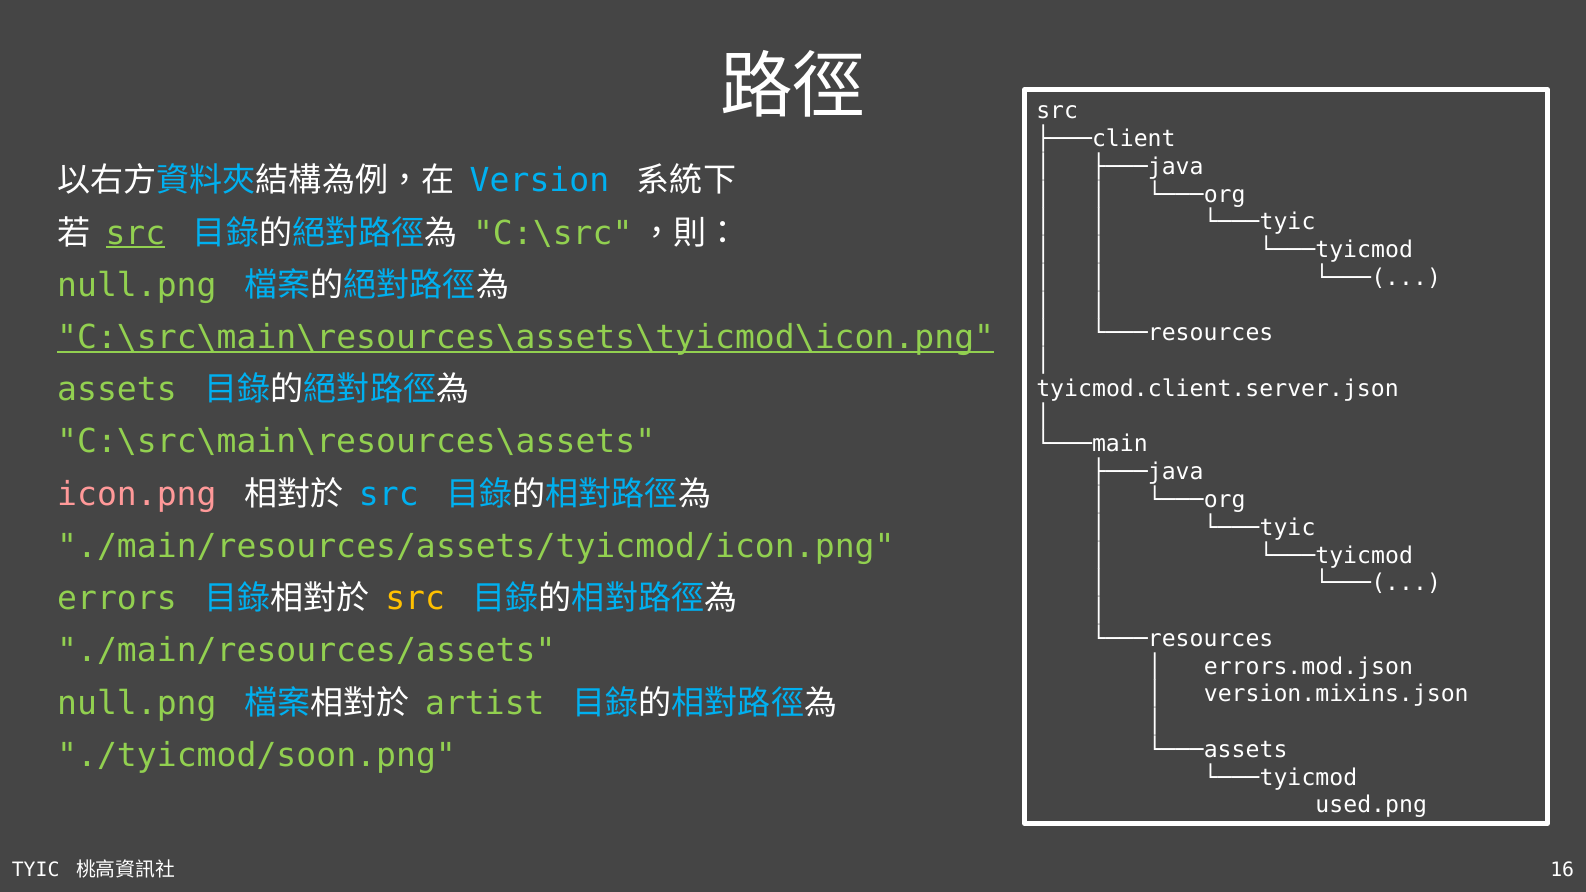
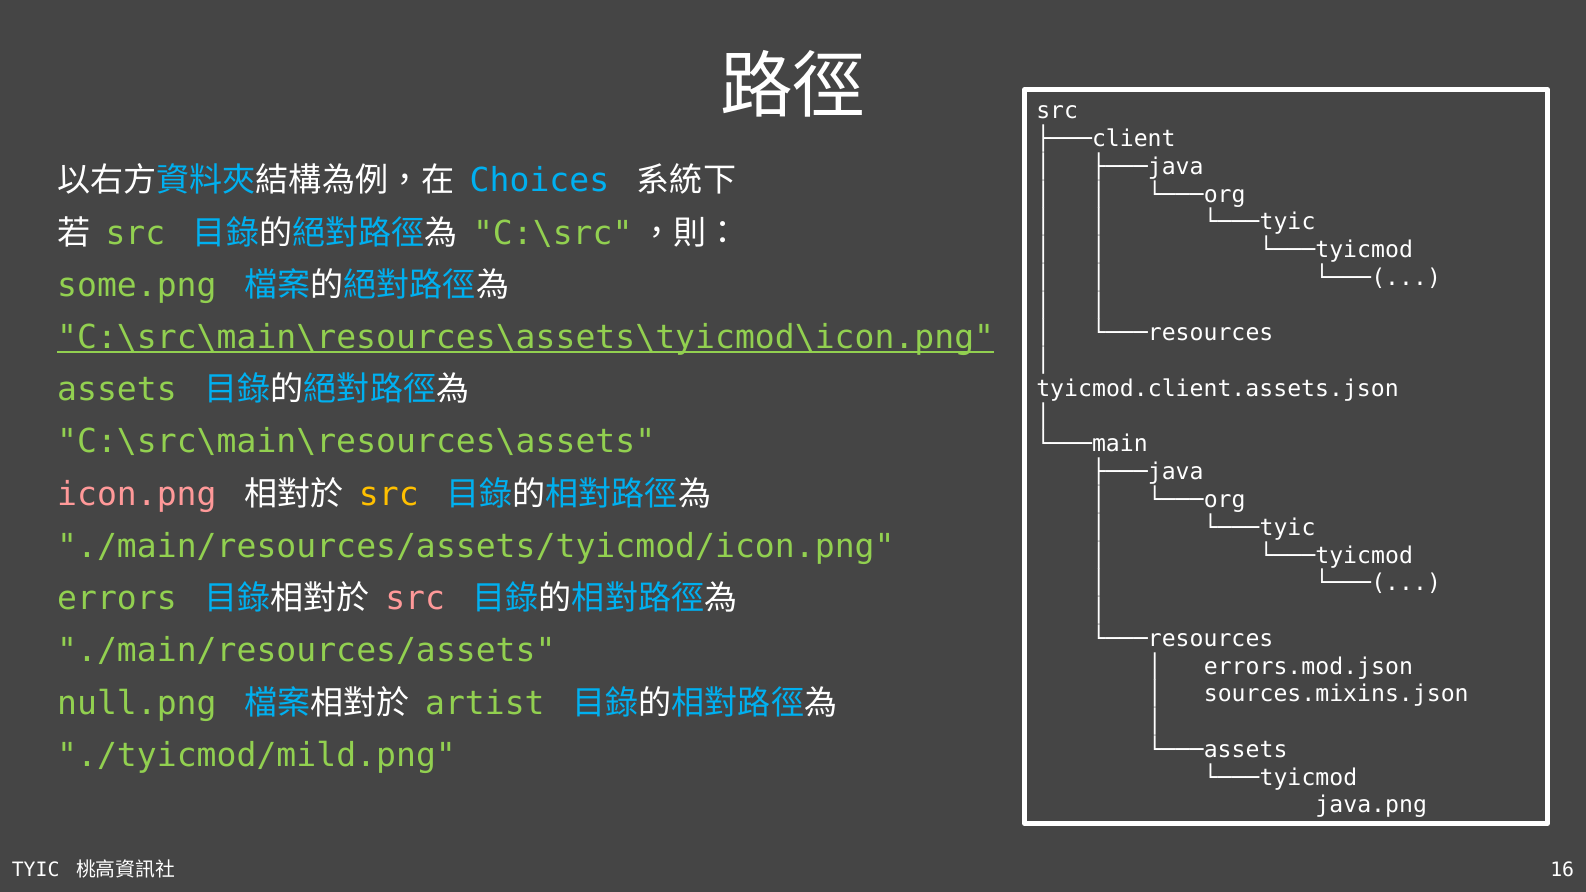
Version: Version -> Choices
src at (135, 233) underline: present -> none
null.png at (137, 285): null.png -> some.png
tyicmod.client.server.json: tyicmod.client.server.json -> tyicmod.client.assets.json
src at (389, 494) colour: light blue -> yellow
src at (415, 599) colour: yellow -> pink
version.mixins.json: version.mixins.json -> sources.mixins.json
./tyicmod/soon.png: ./tyicmod/soon.png -> ./tyicmod/mild.png
used.png: used.png -> java.png
